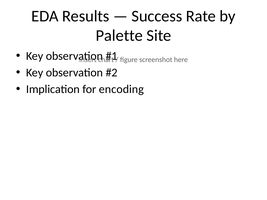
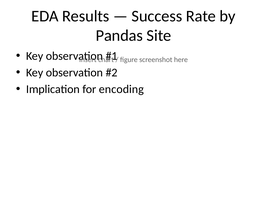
Palette: Palette -> Pandas
